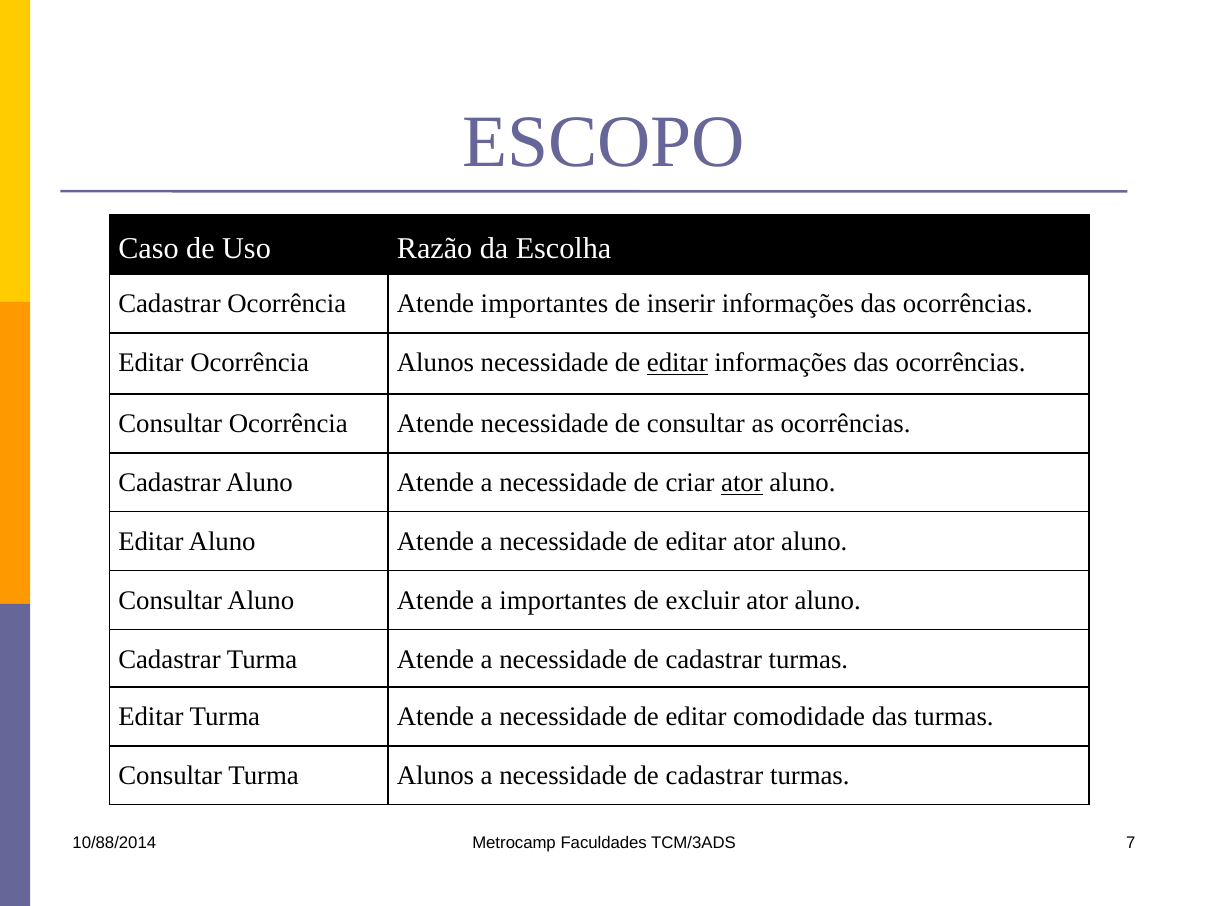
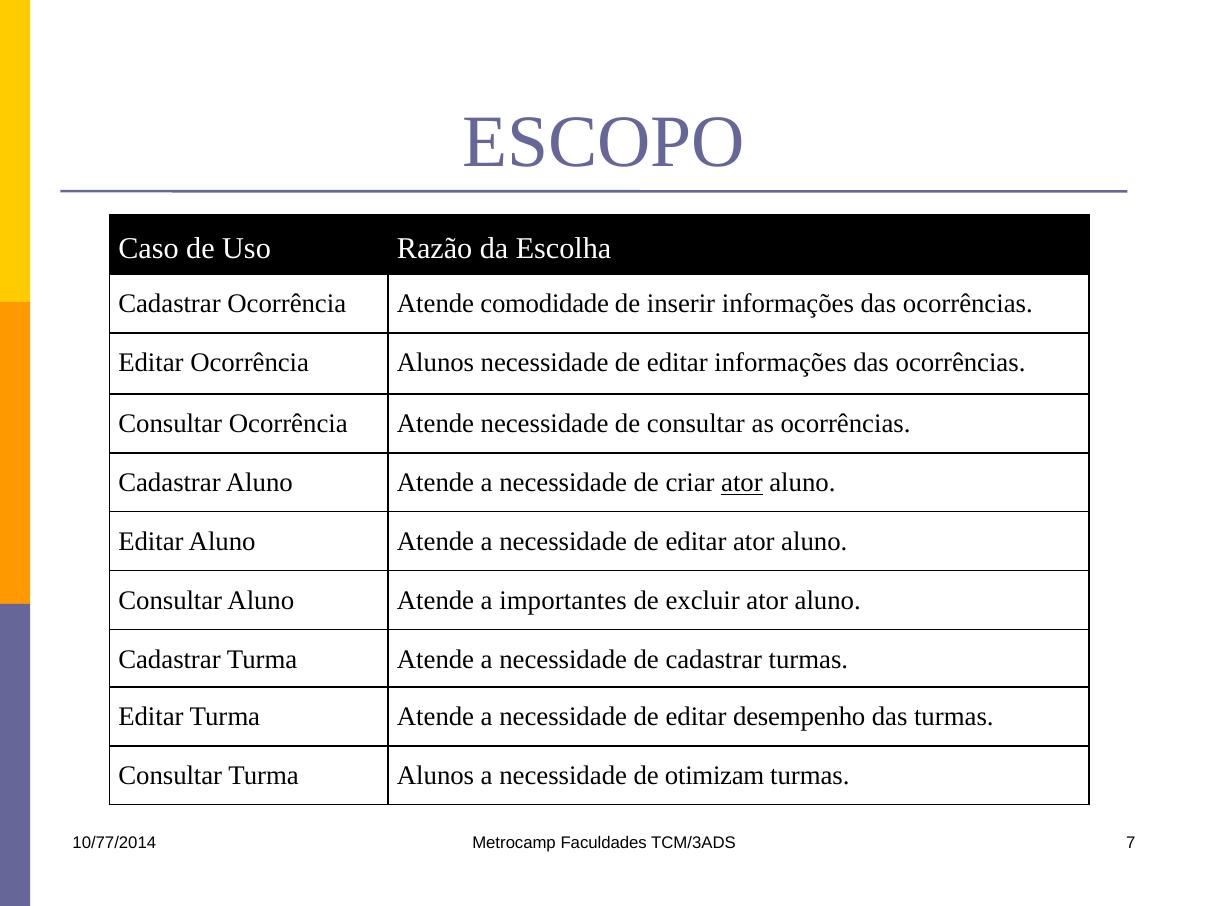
Atende importantes: importantes -> comodidade
editar at (677, 363) underline: present -> none
comodidade: comodidade -> desempenho
cadastrar at (714, 776): cadastrar -> otimizam
10/88/2014: 10/88/2014 -> 10/77/2014
